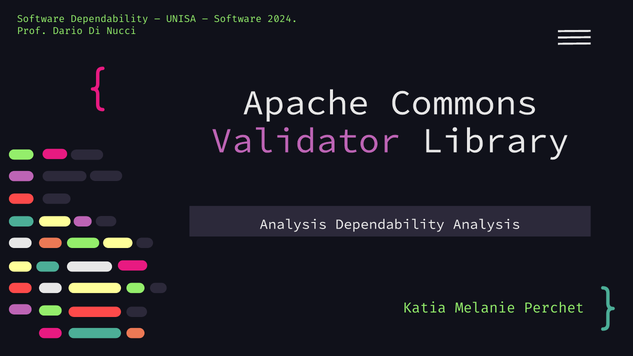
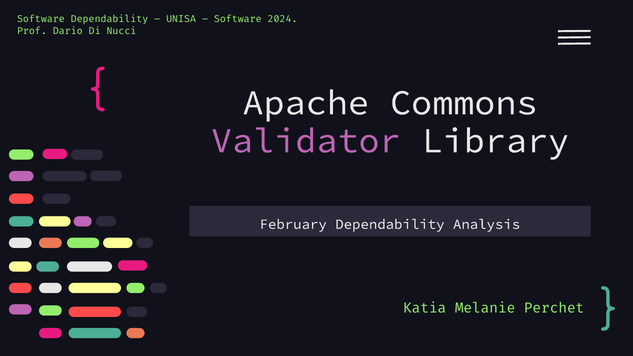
Analysis at (293, 224): Analysis -> February
